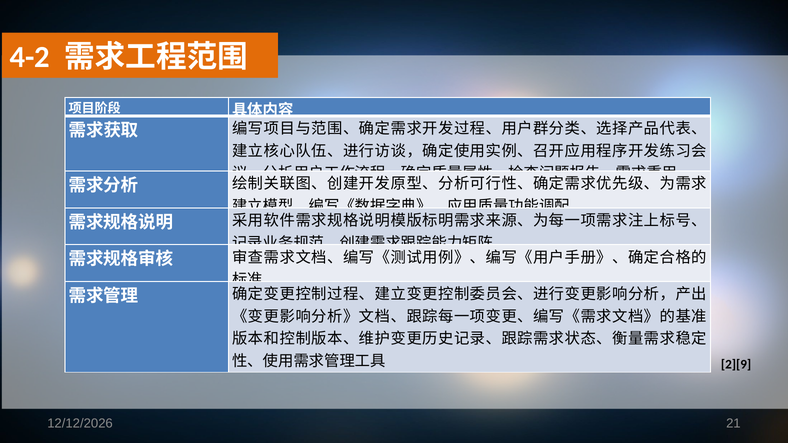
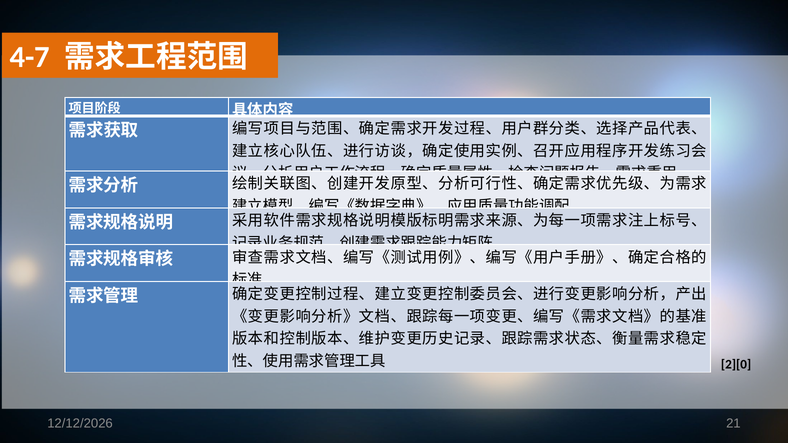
4-2: 4-2 -> 4-7
2][9: 2][9 -> 2][0
